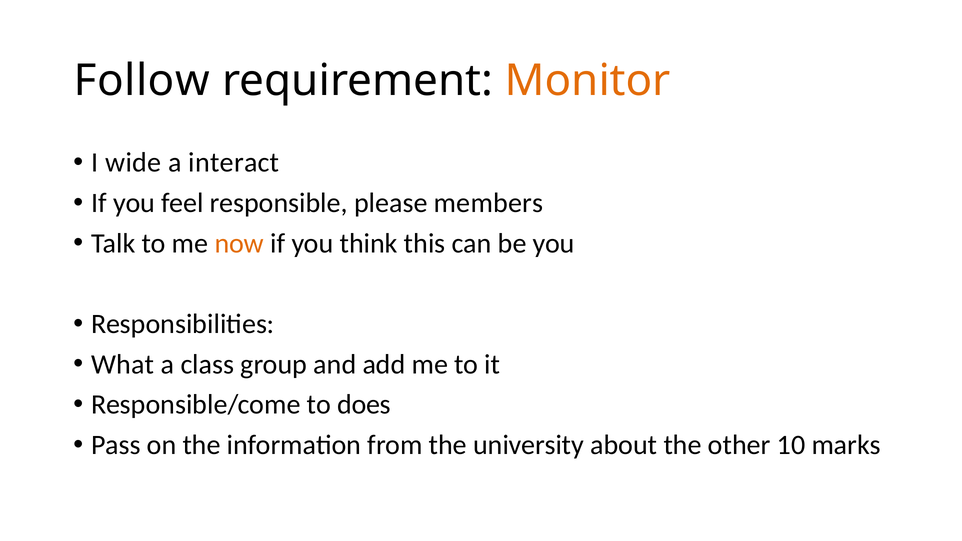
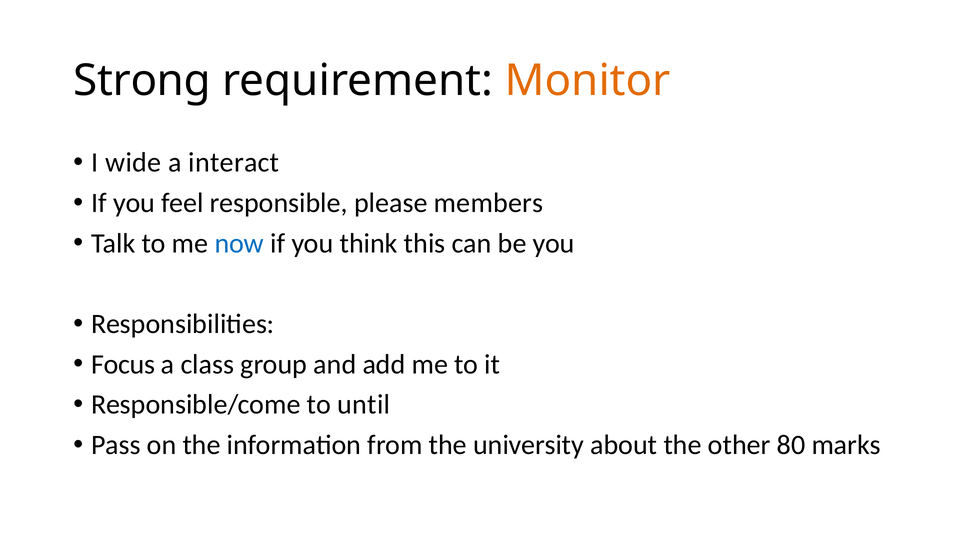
Follow: Follow -> Strong
now colour: orange -> blue
What: What -> Focus
does: does -> until
10: 10 -> 80
